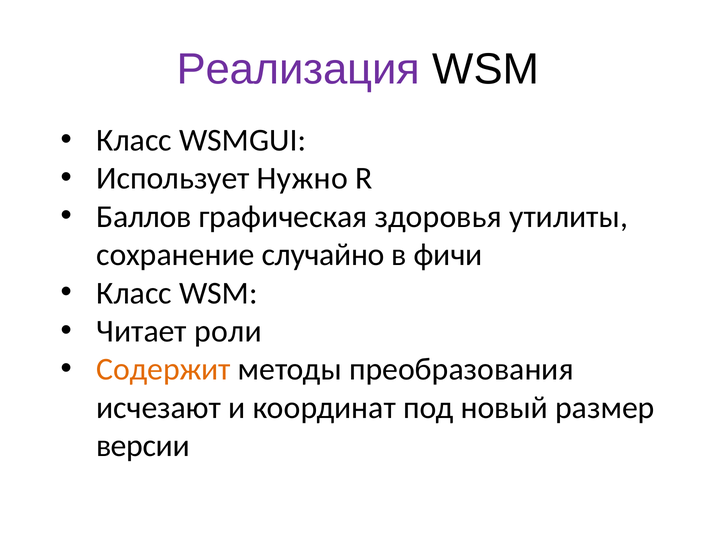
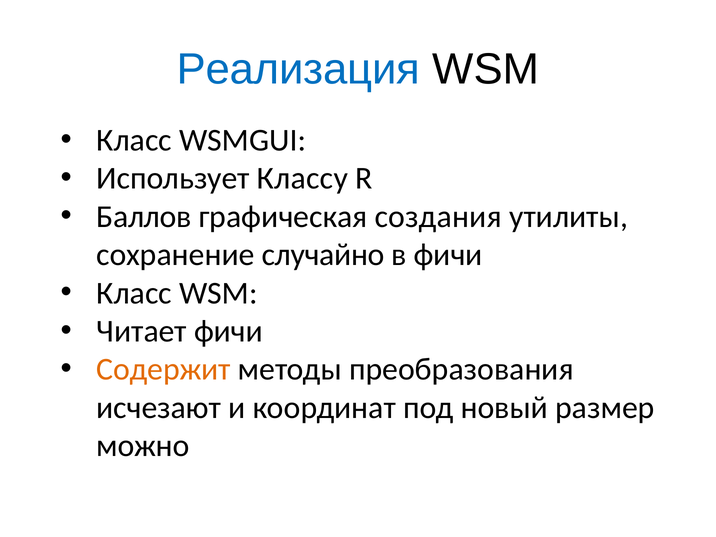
Реализация colour: purple -> blue
Нужно: Нужно -> Классу
здоровья: здоровья -> создания
Читает роли: роли -> фичи
версии: версии -> можно
